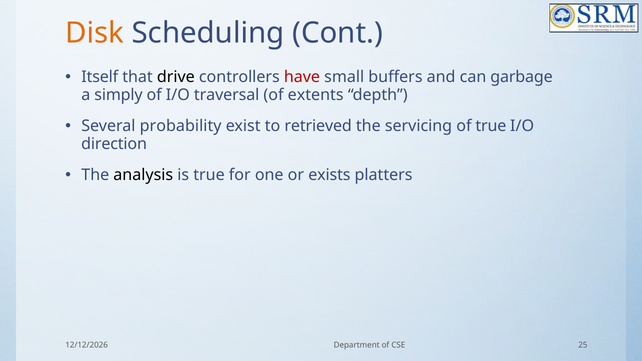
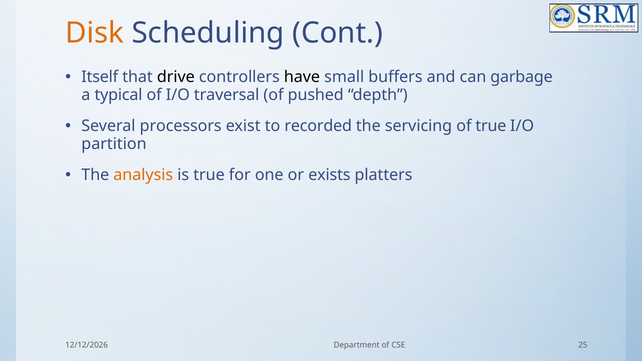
have colour: red -> black
simply: simply -> typical
extents: extents -> pushed
probability: probability -> processors
retrieved: retrieved -> recorded
direction: direction -> partition
analysis colour: black -> orange
